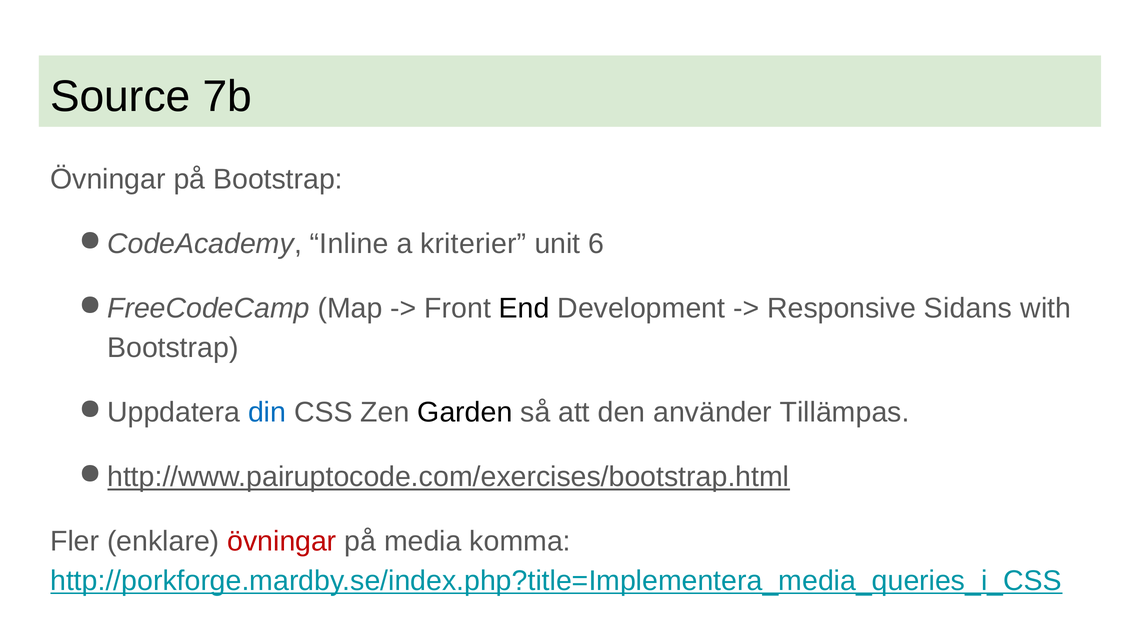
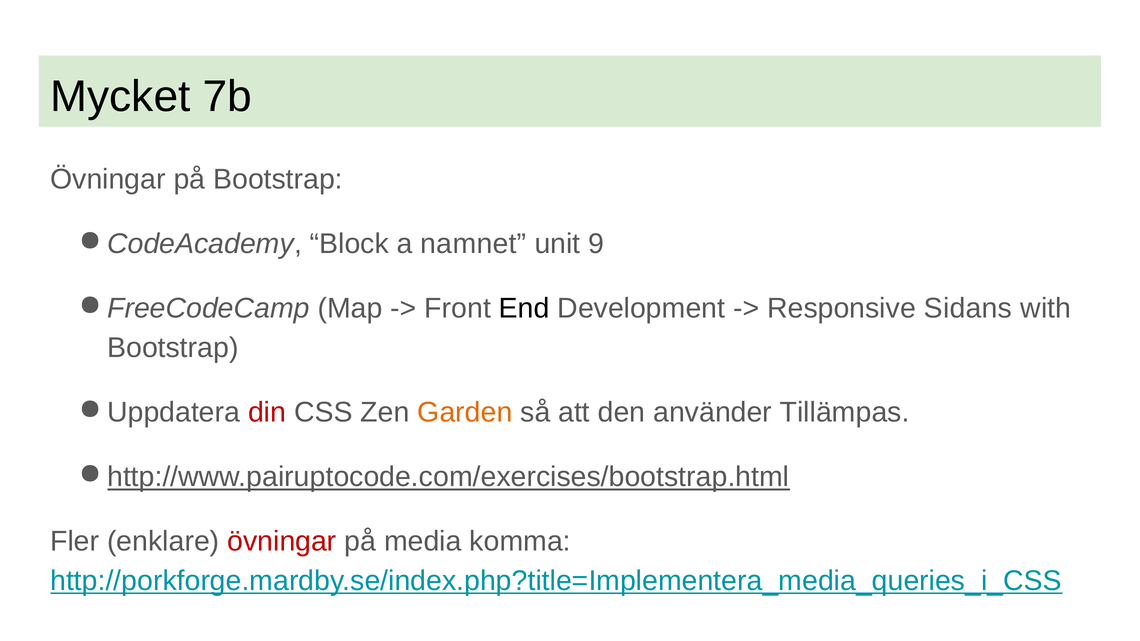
Source: Source -> Mycket
Inline: Inline -> Block
kriterier: kriterier -> namnet
6: 6 -> 9
din colour: blue -> red
Garden colour: black -> orange
